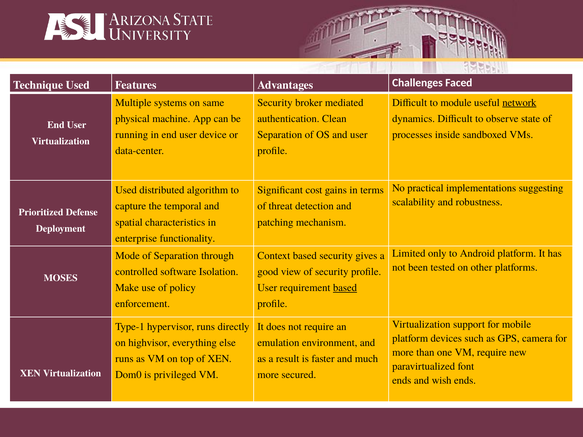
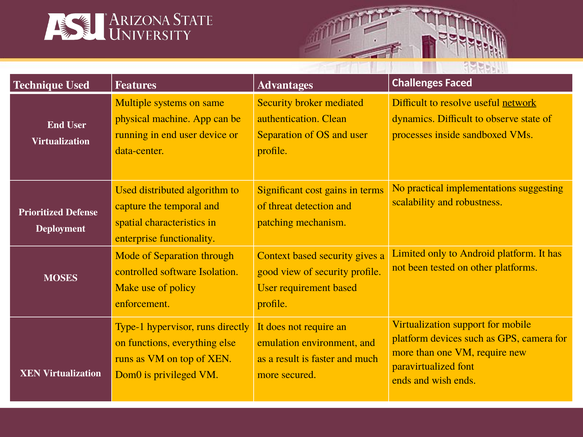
module: module -> resolve
based at (345, 288) underline: present -> none
highvisor: highvisor -> functions
